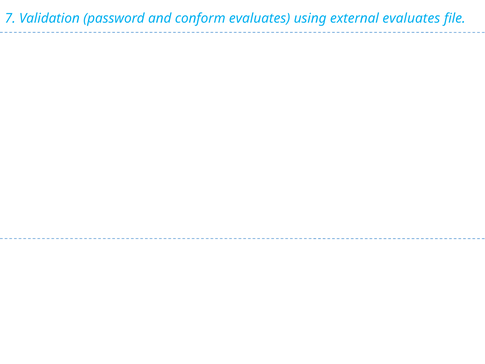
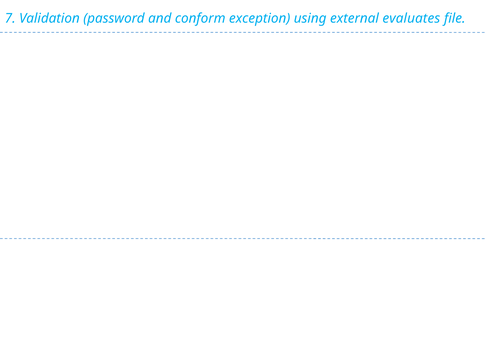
conform evaluates: evaluates -> exception
